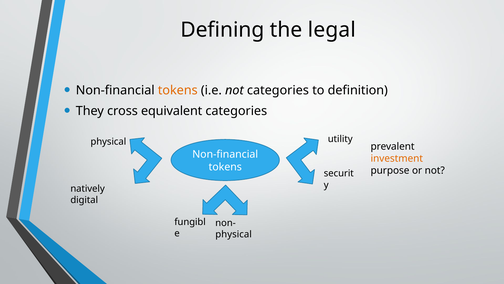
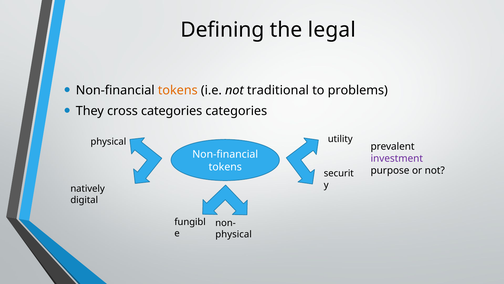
not categories: categories -> traditional
definition: definition -> problems
cross equivalent: equivalent -> categories
investment colour: orange -> purple
